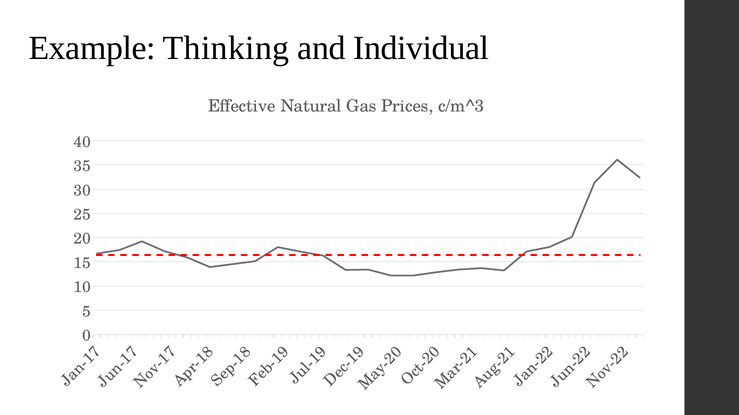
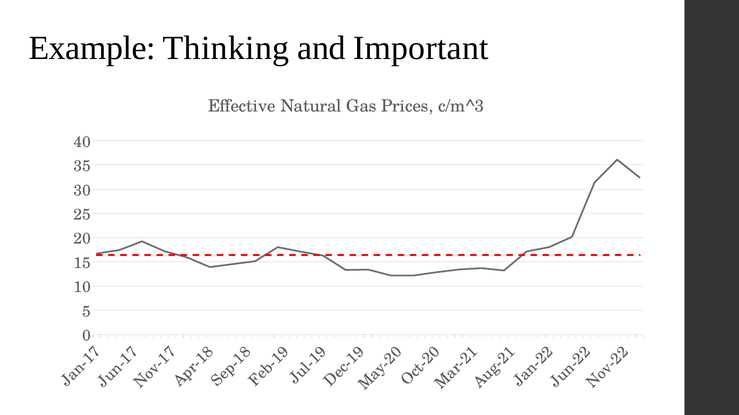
Individual: Individual -> Important
